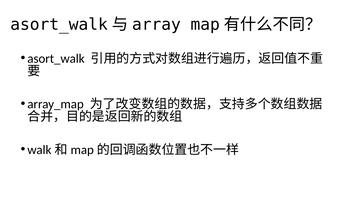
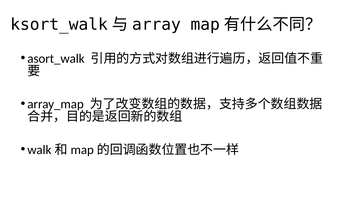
asort_walk at (59, 25): asort_walk -> ksort_walk
